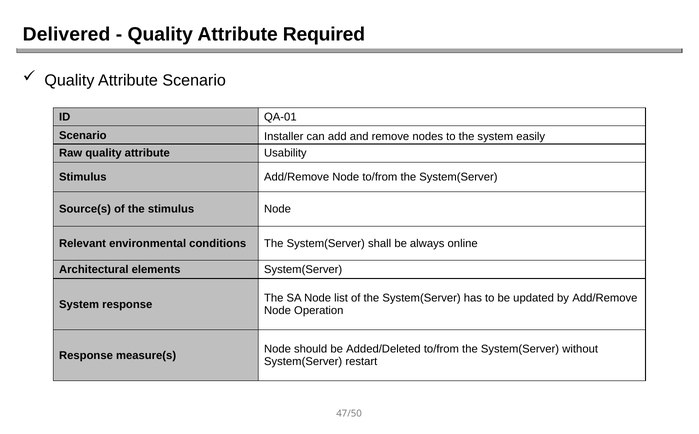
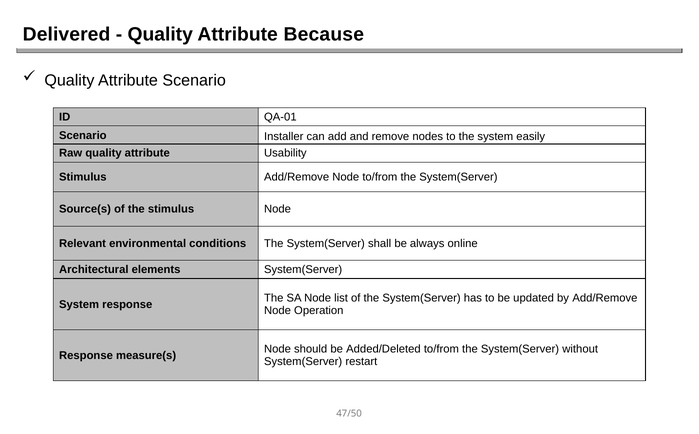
Required: Required -> Because
